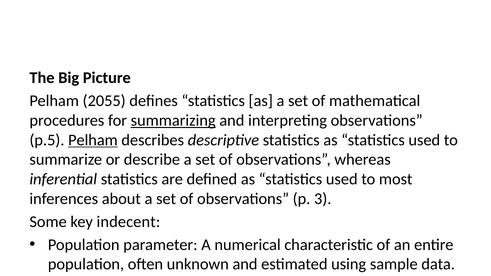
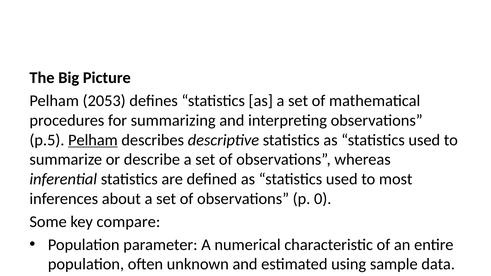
2055: 2055 -> 2053
summarizing underline: present -> none
3: 3 -> 0
indecent: indecent -> compare
